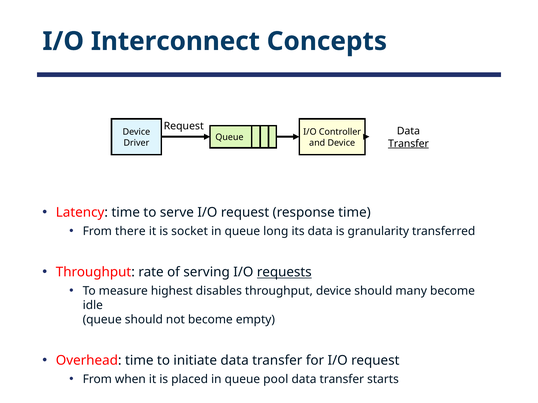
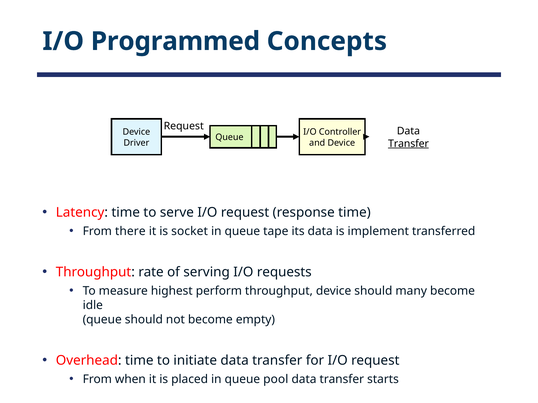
Interconnect: Interconnect -> Programmed
long: long -> tape
granularity: granularity -> implement
requests underline: present -> none
disables: disables -> perform
